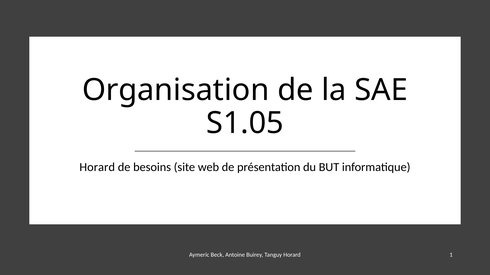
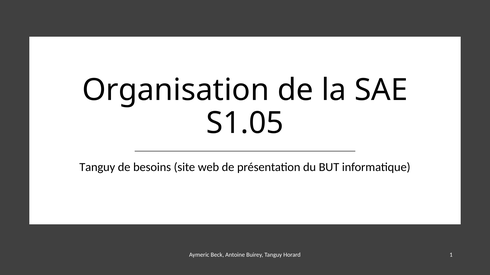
Horard at (97, 168): Horard -> Tanguy
